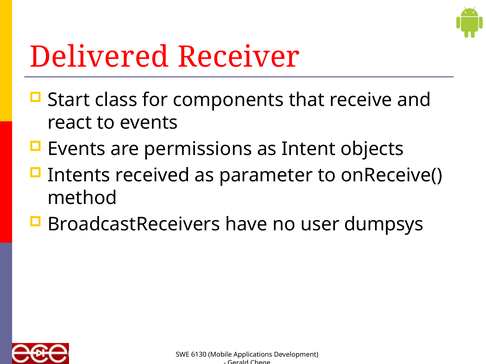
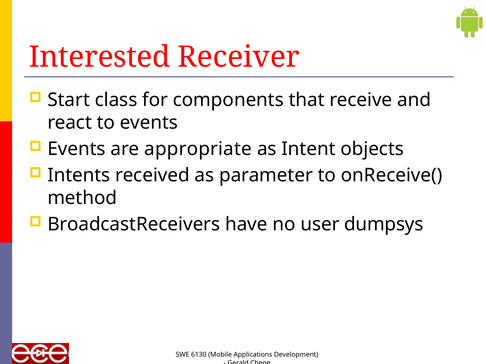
Delivered: Delivered -> Interested
permissions: permissions -> appropriate
